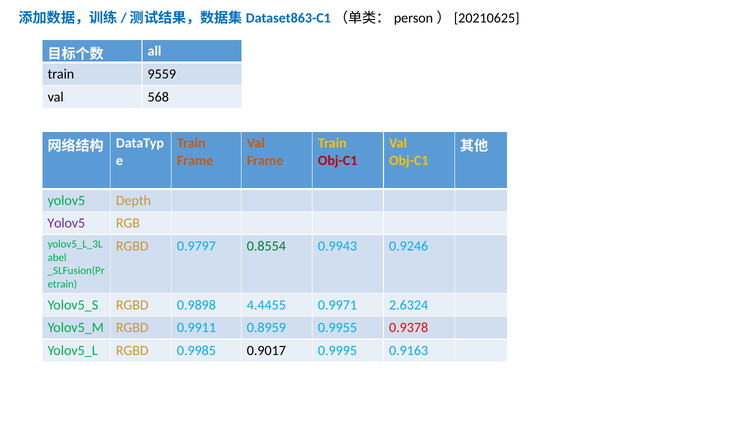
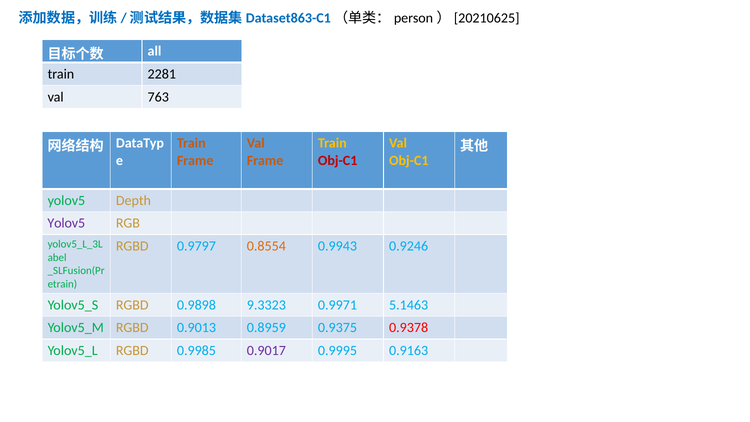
9559: 9559 -> 2281
568: 568 -> 763
0.8554 colour: green -> orange
4.4455: 4.4455 -> 9.3323
2.6324: 2.6324 -> 5.1463
0.9911: 0.9911 -> 0.9013
0.9955: 0.9955 -> 0.9375
0.9017 colour: black -> purple
